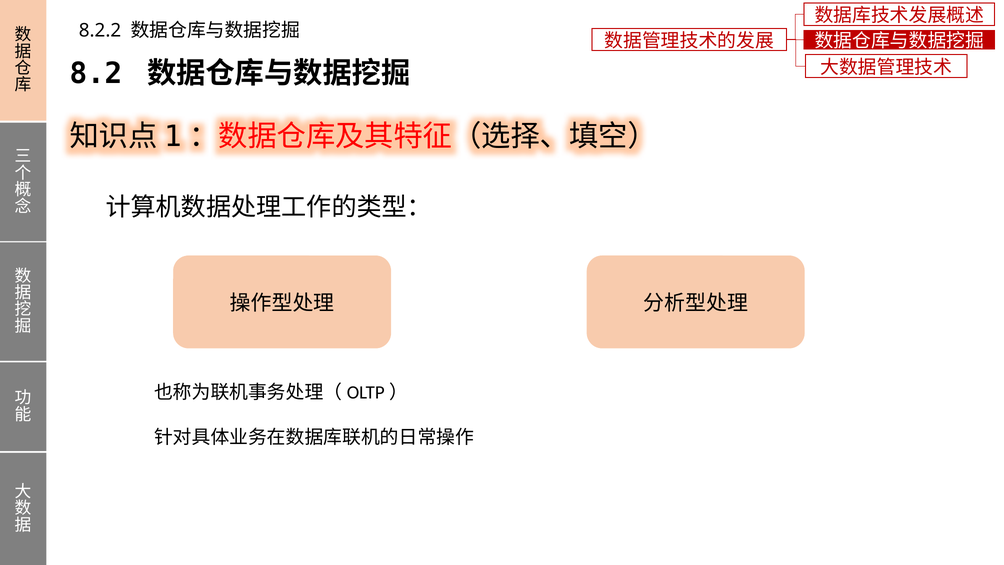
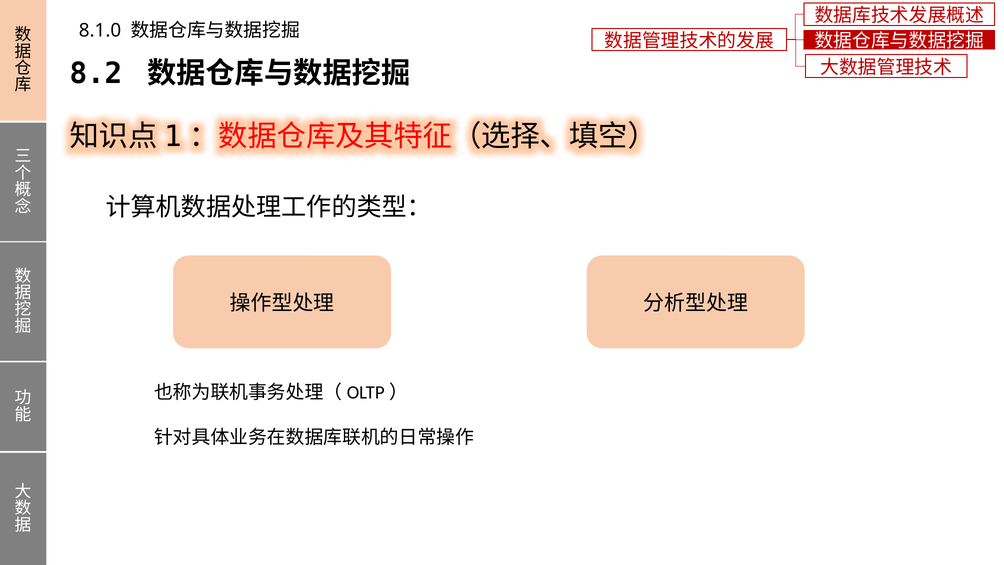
8.2.2: 8.2.2 -> 8.1.0
